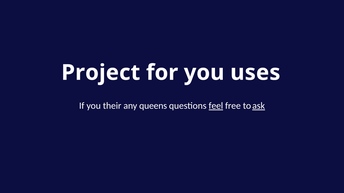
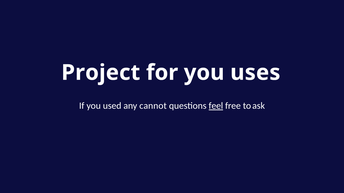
their: their -> used
queens: queens -> cannot
ask underline: present -> none
